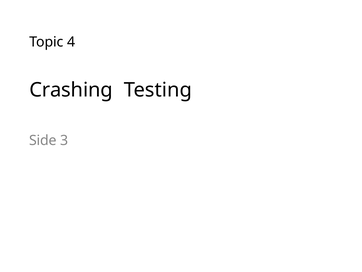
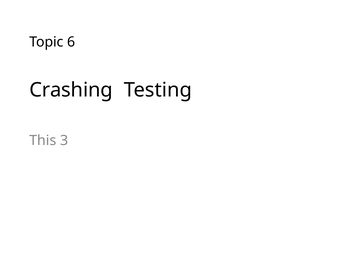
4: 4 -> 6
Side: Side -> This
